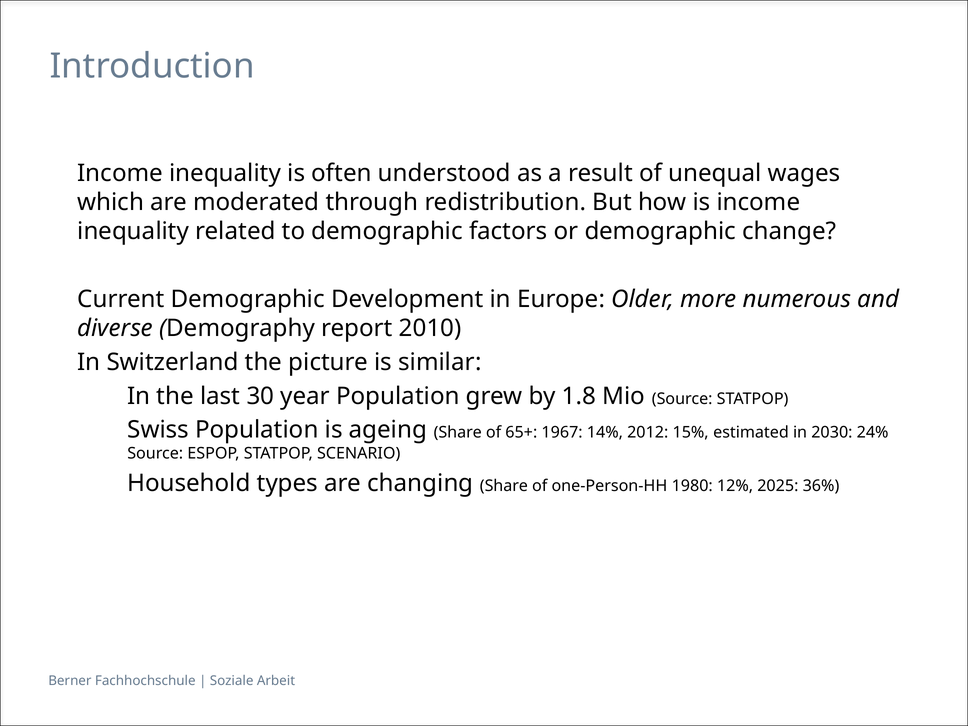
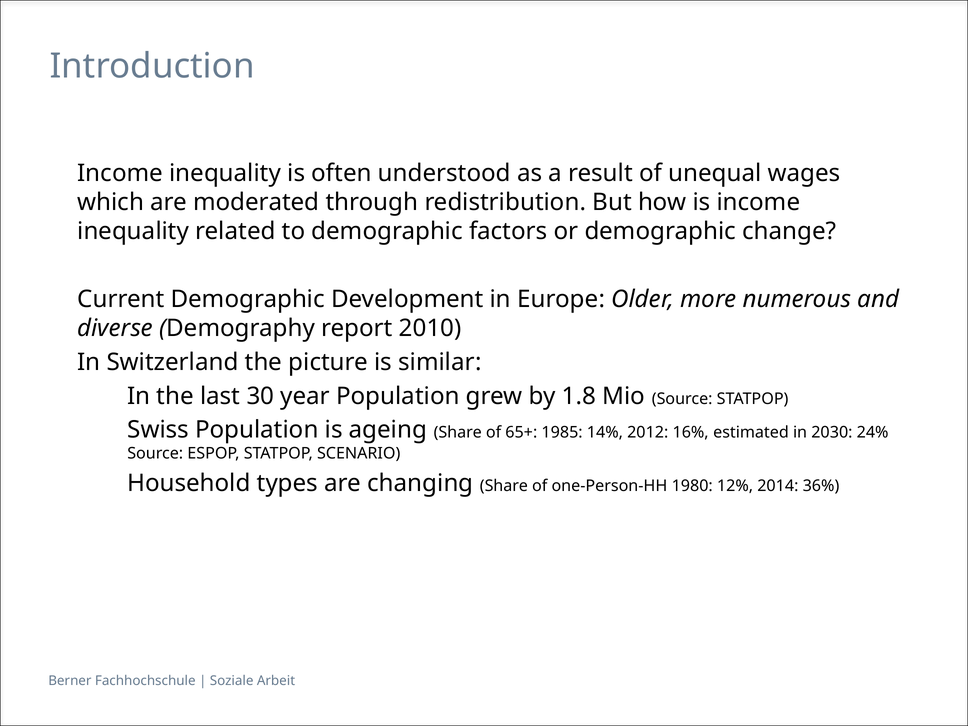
1967: 1967 -> 1985
15%: 15% -> 16%
2025: 2025 -> 2014
